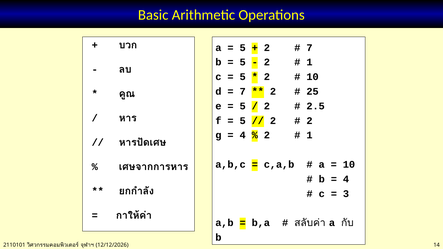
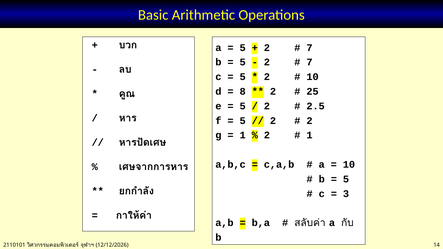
1 at (309, 62): 1 -> 7
7 at (243, 92): 7 -> 8
4 at (243, 135): 4 -> 1
4 at (346, 179): 4 -> 5
